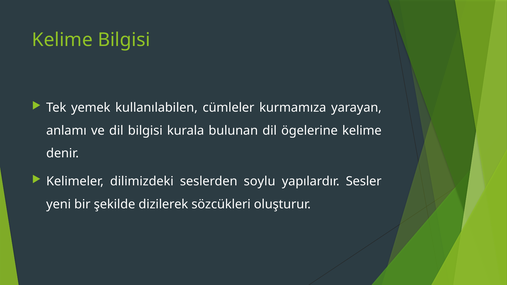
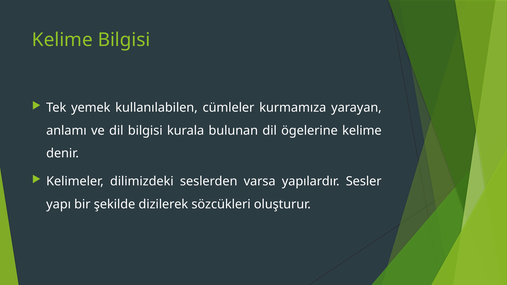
soylu: soylu -> varsa
yeni: yeni -> yapı
